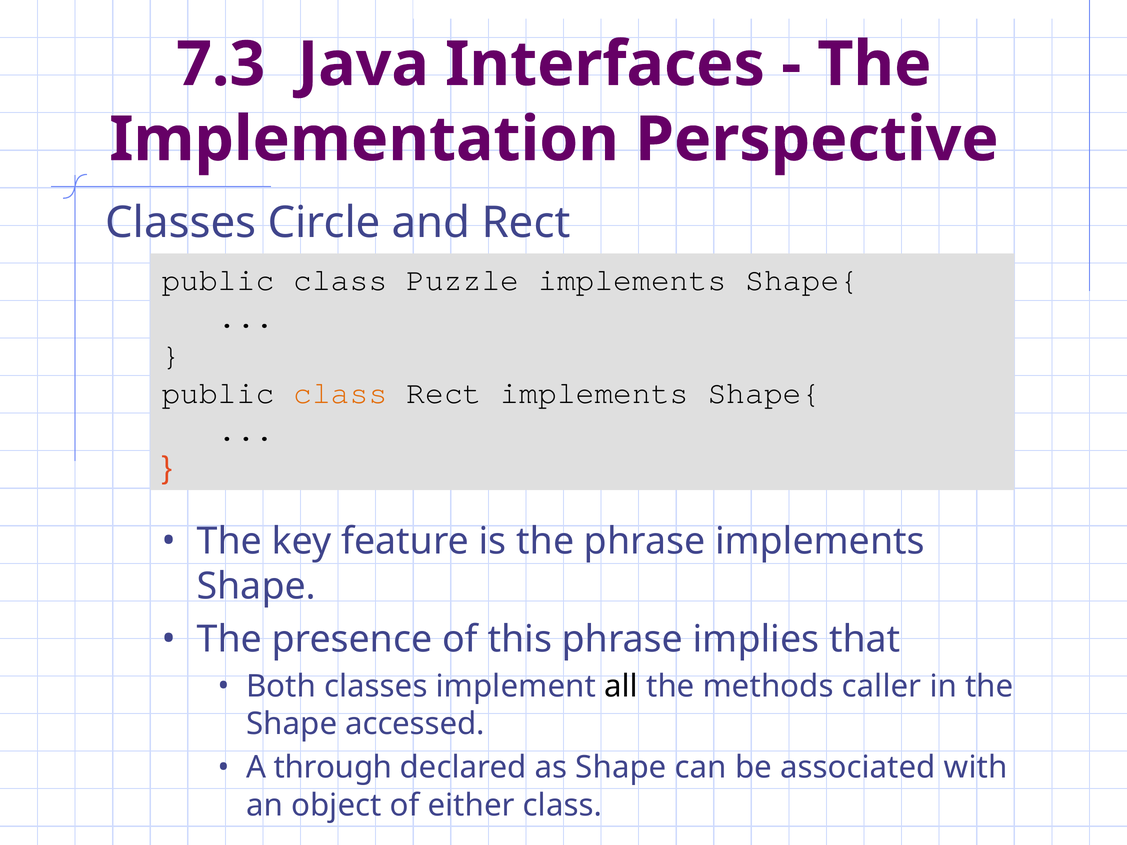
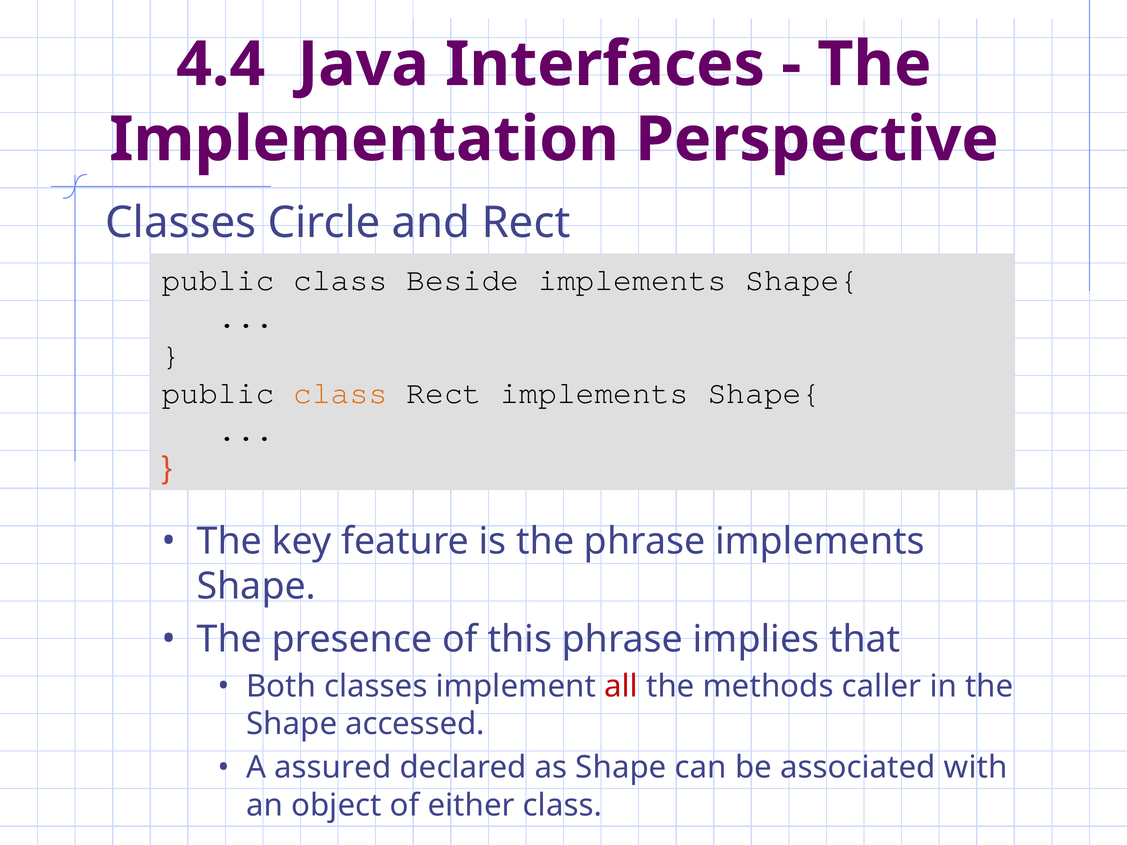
7.3: 7.3 -> 4.4
Puzzle: Puzzle -> Beside
all colour: black -> red
through: through -> assured
